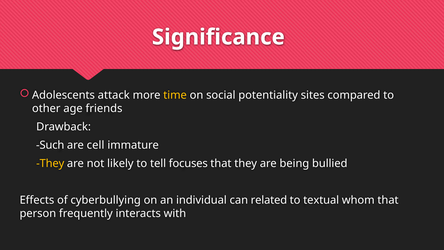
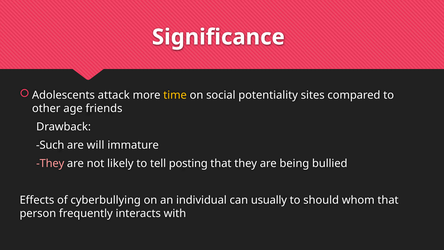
cell: cell -> will
They at (50, 163) colour: yellow -> pink
focuses: focuses -> posting
related: related -> usually
textual: textual -> should
